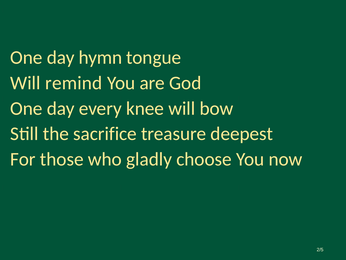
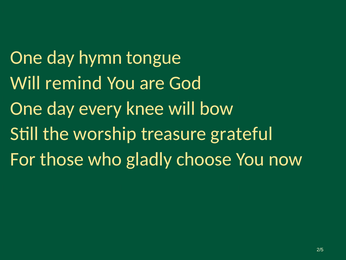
sacrifice: sacrifice -> worship
deepest: deepest -> grateful
